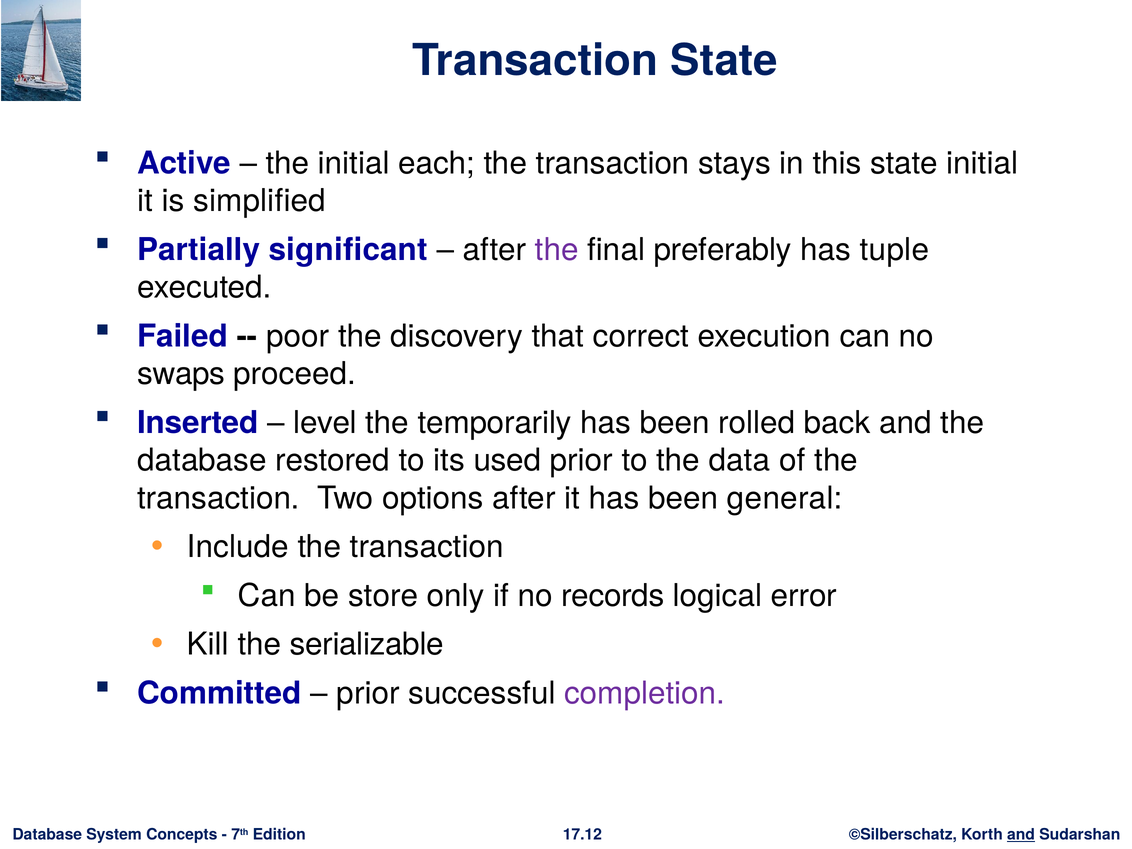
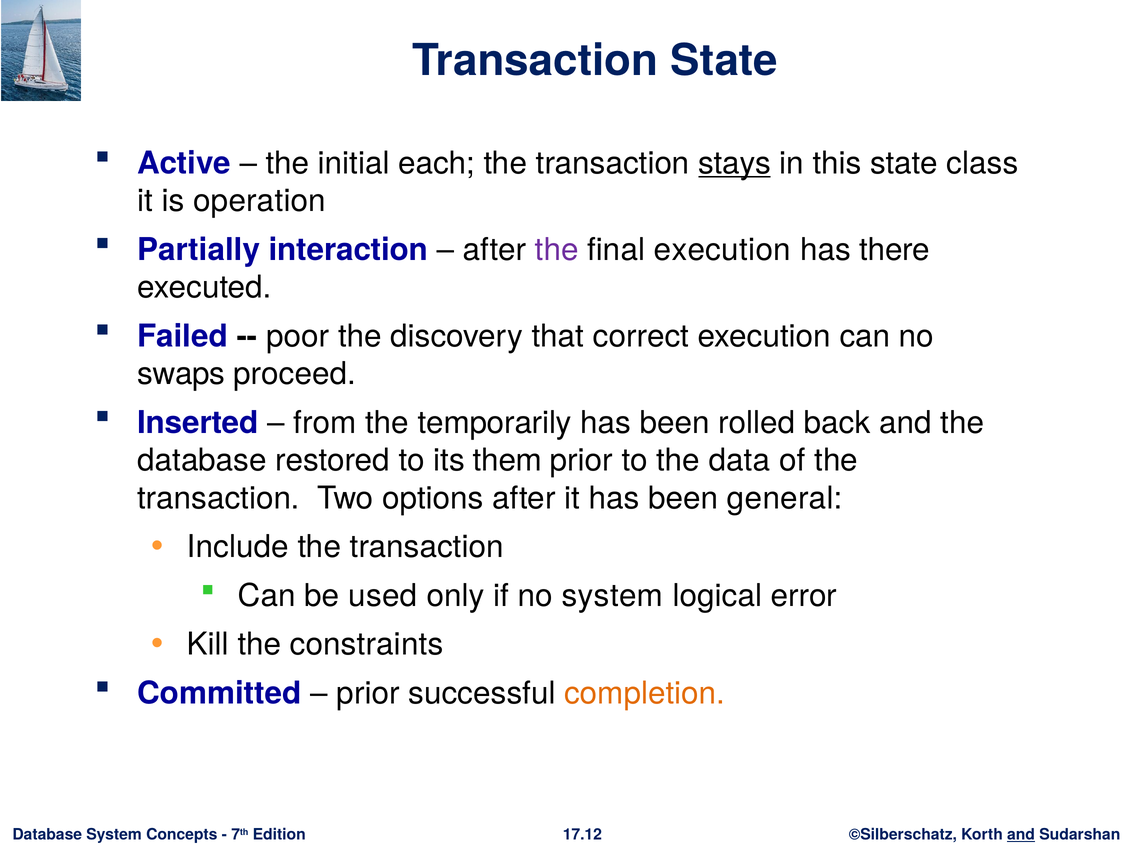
stays underline: none -> present
state initial: initial -> class
simplified: simplified -> operation
significant: significant -> interaction
final preferably: preferably -> execution
tuple: tuple -> there
level: level -> from
used: used -> them
store: store -> used
no records: records -> system
serializable: serializable -> constraints
completion colour: purple -> orange
